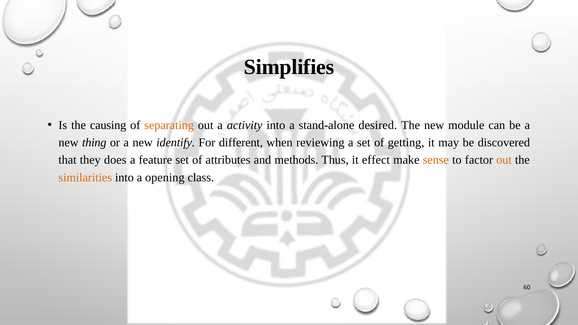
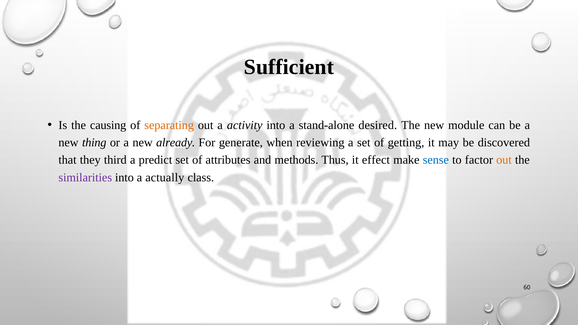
Simplifies: Simplifies -> Sufficient
identify: identify -> already
different: different -> generate
does: does -> third
feature: feature -> predict
sense colour: orange -> blue
similarities colour: orange -> purple
opening: opening -> actually
